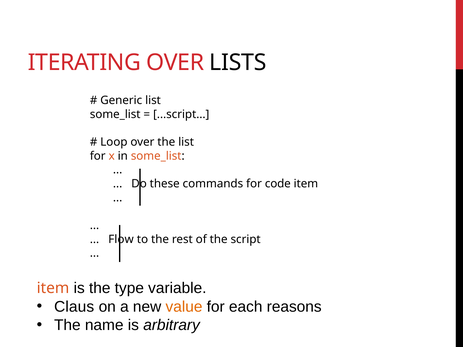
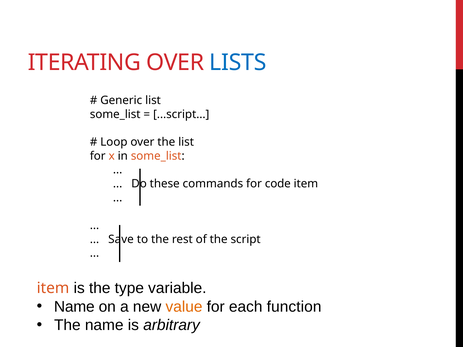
LISTS colour: black -> blue
Flow: Flow -> Save
Claus at (74, 307): Claus -> Name
reasons: reasons -> function
